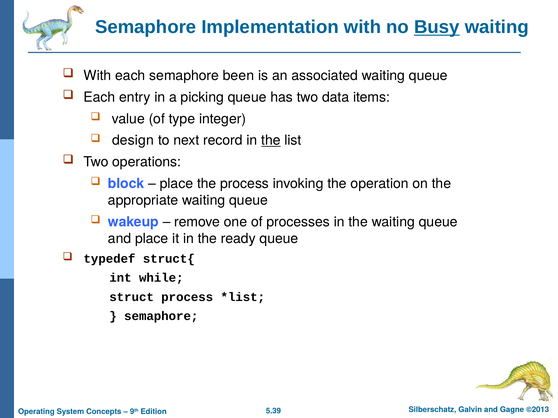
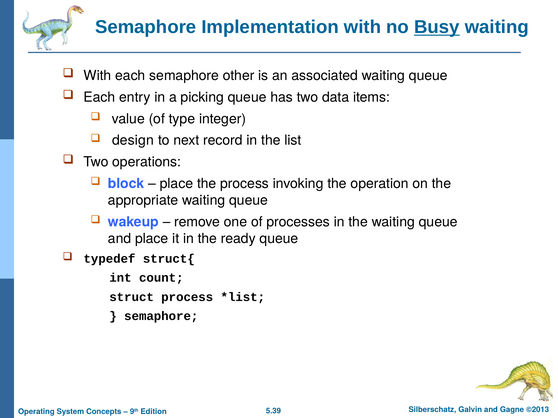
been: been -> other
the at (271, 141) underline: present -> none
while: while -> count
